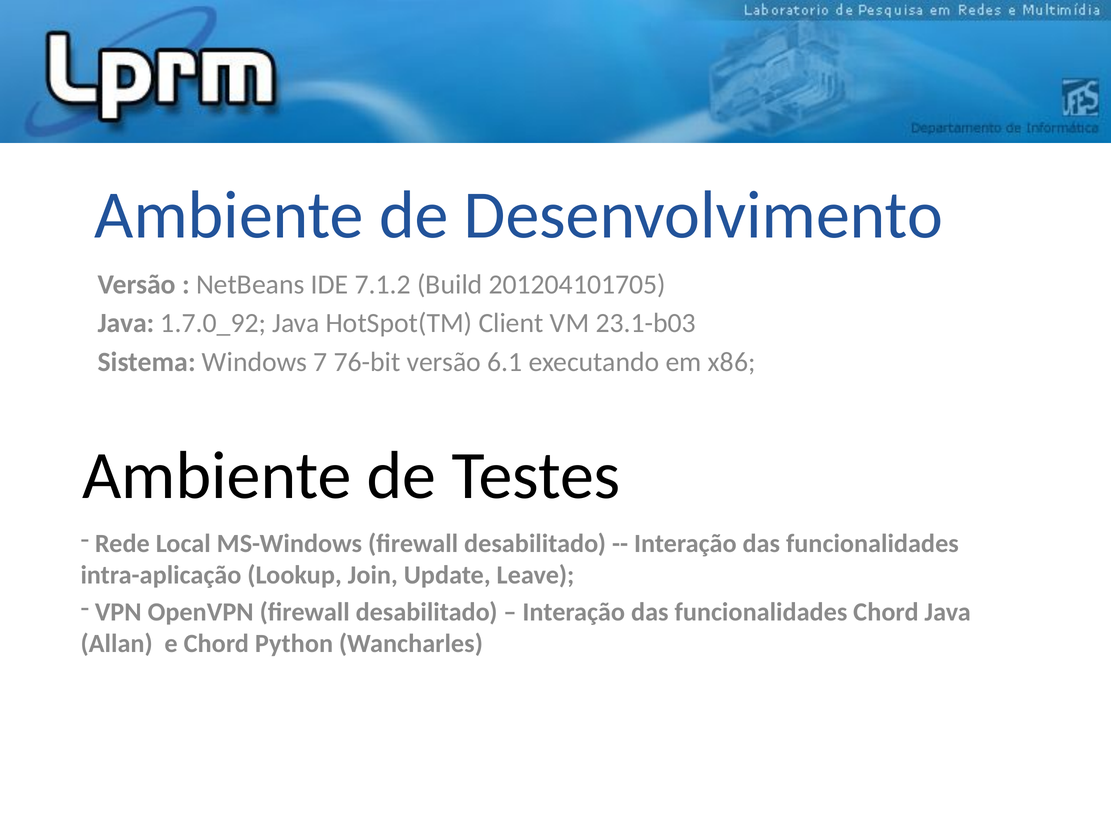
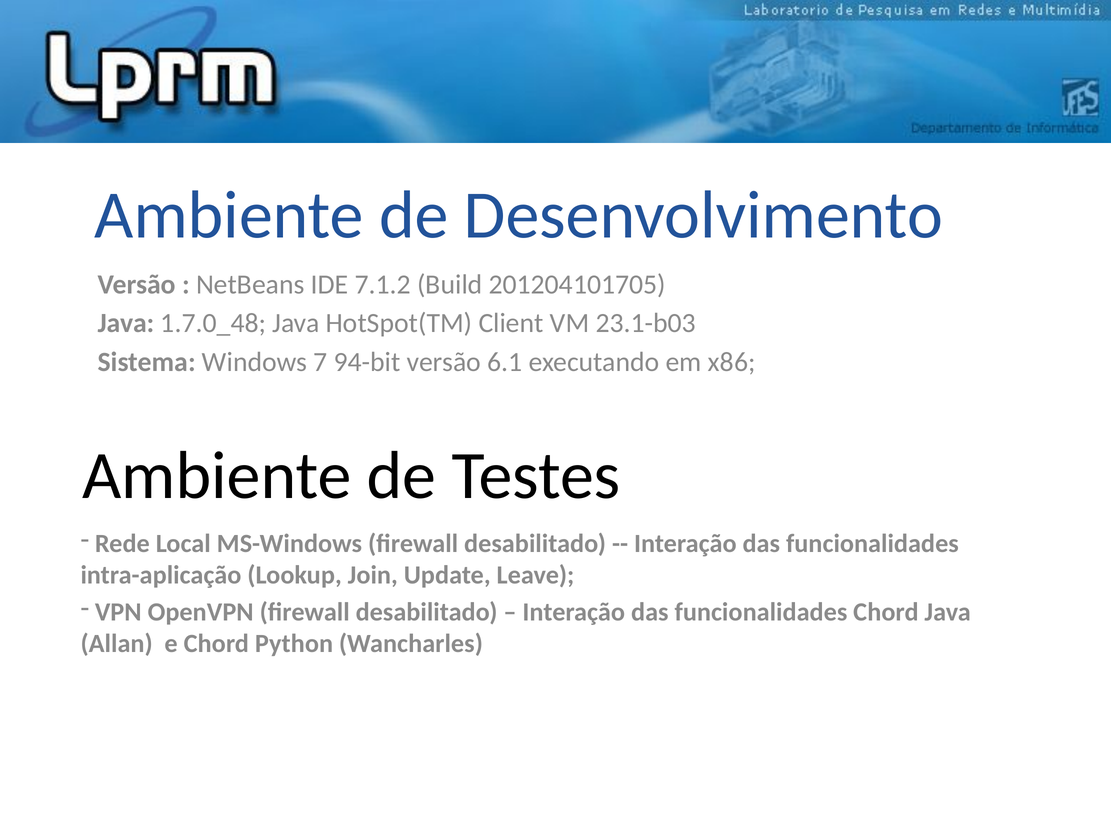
1.7.0_92: 1.7.0_92 -> 1.7.0_48
76-bit: 76-bit -> 94-bit
